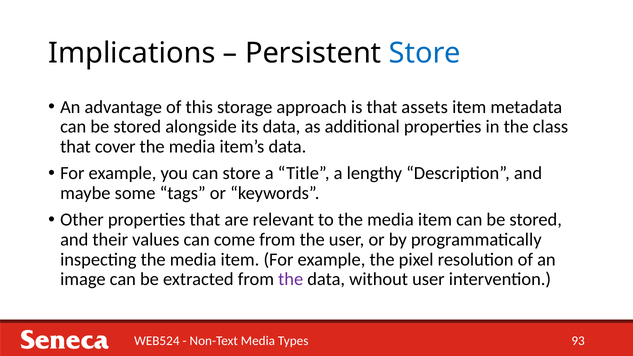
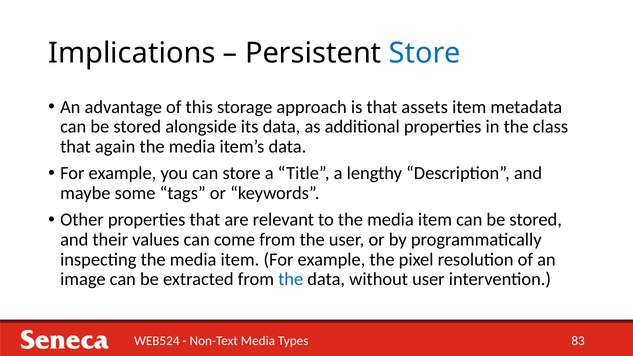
cover: cover -> again
the at (291, 279) colour: purple -> blue
93: 93 -> 83
